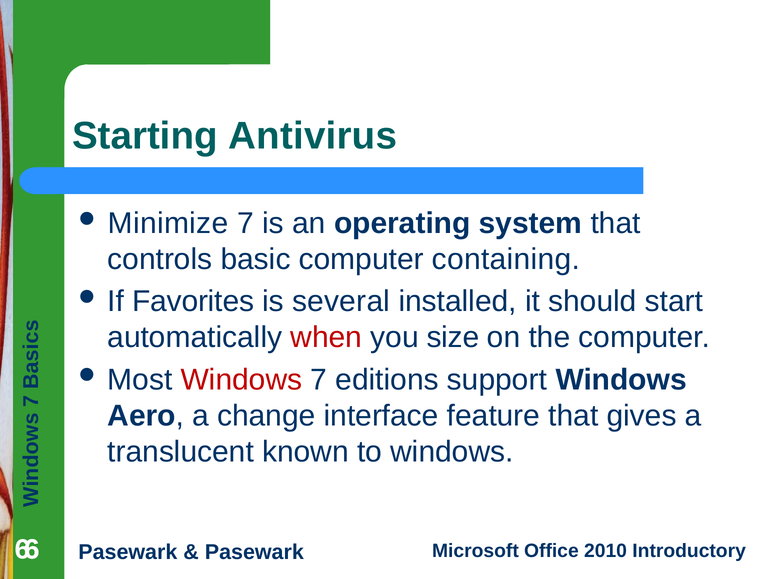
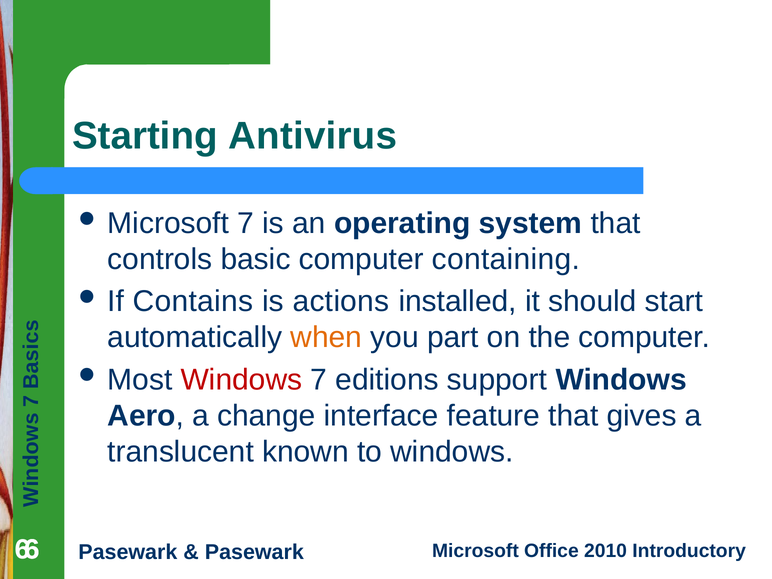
Minimize at (168, 223): Minimize -> Microsoft
Favorites: Favorites -> Contains
several: several -> actions
when colour: red -> orange
size: size -> part
